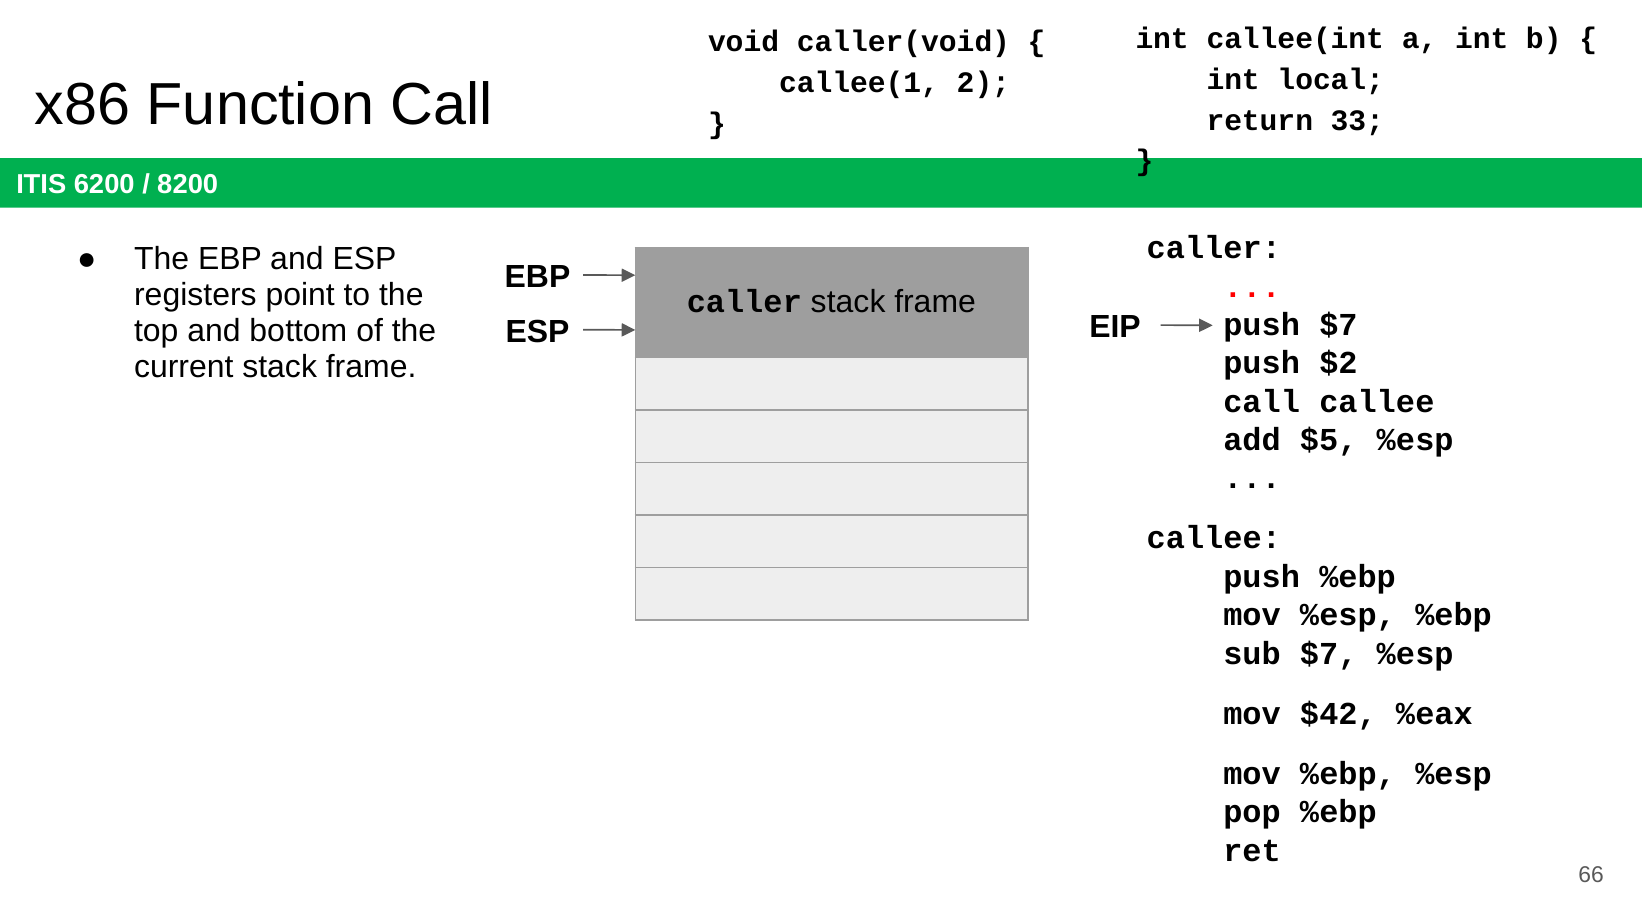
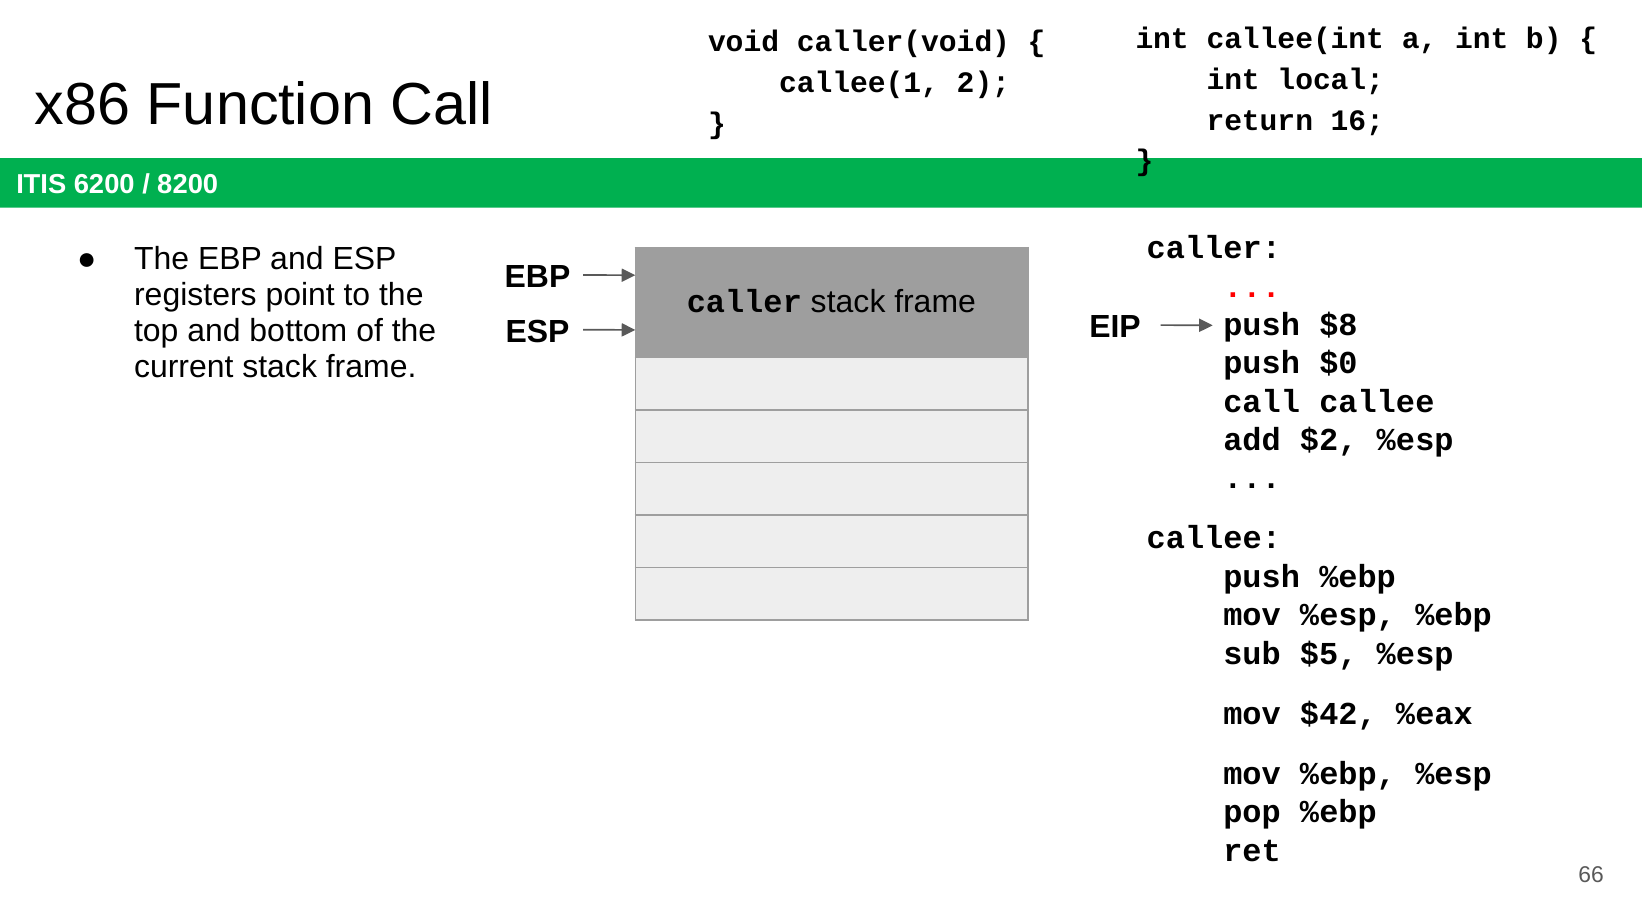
33: 33 -> 16
push $7: $7 -> $8
$2: $2 -> $0
$5: $5 -> $2
sub $7: $7 -> $5
